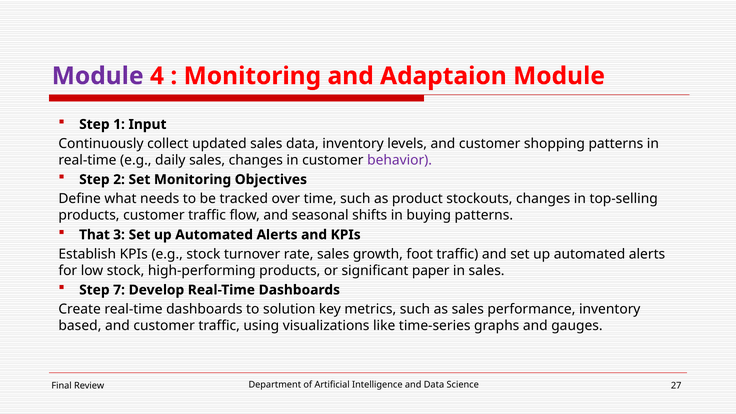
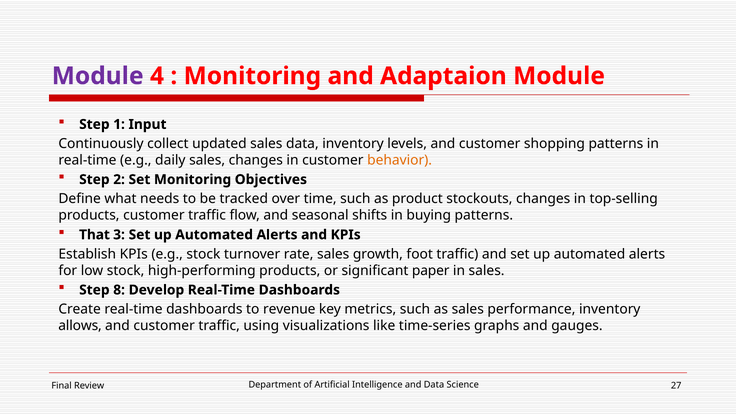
behavior colour: purple -> orange
7: 7 -> 8
solution: solution -> revenue
based: based -> allows
